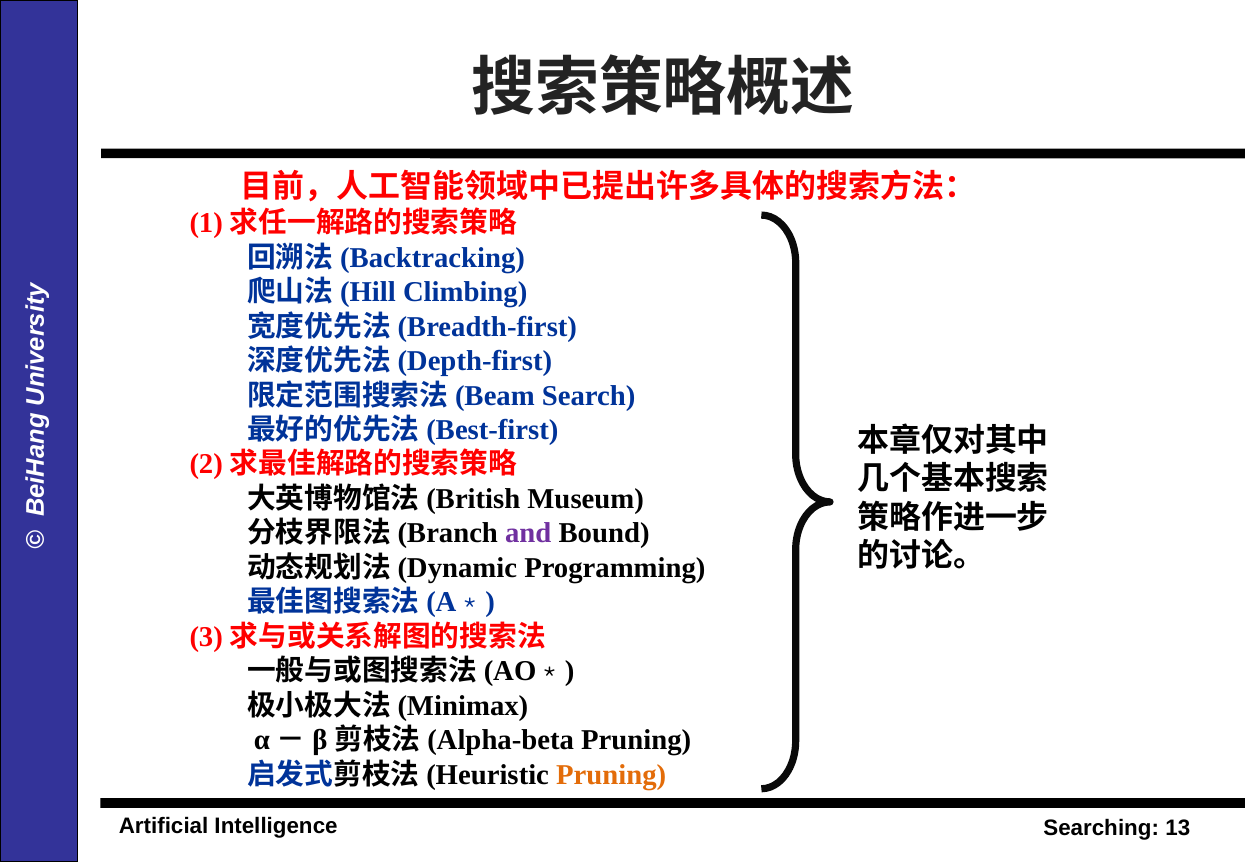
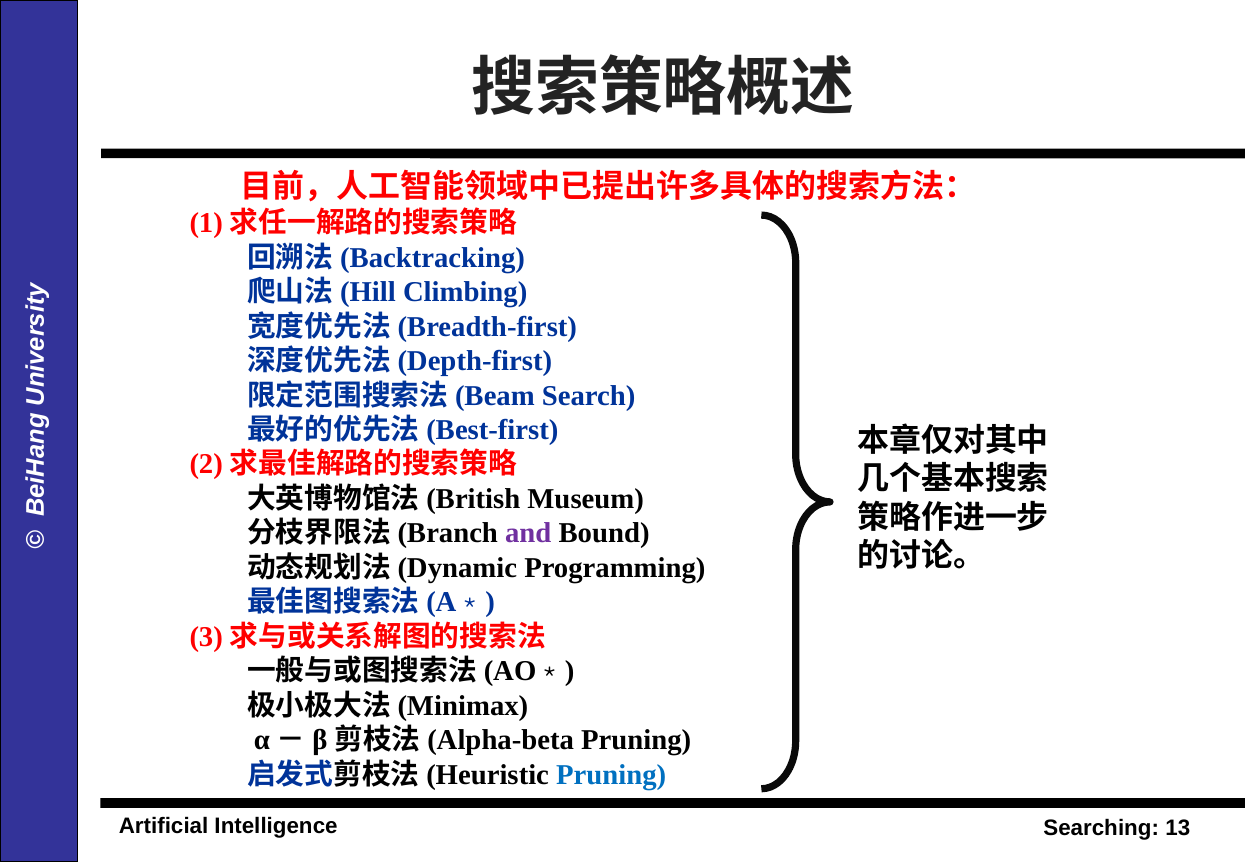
Pruning at (611, 775) colour: orange -> blue
